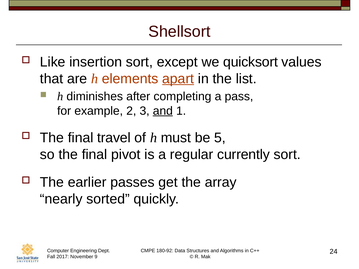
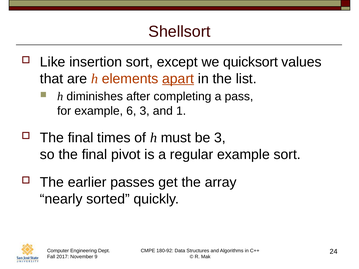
2: 2 -> 6
and at (163, 111) underline: present -> none
travel: travel -> times
be 5: 5 -> 3
regular currently: currently -> example
